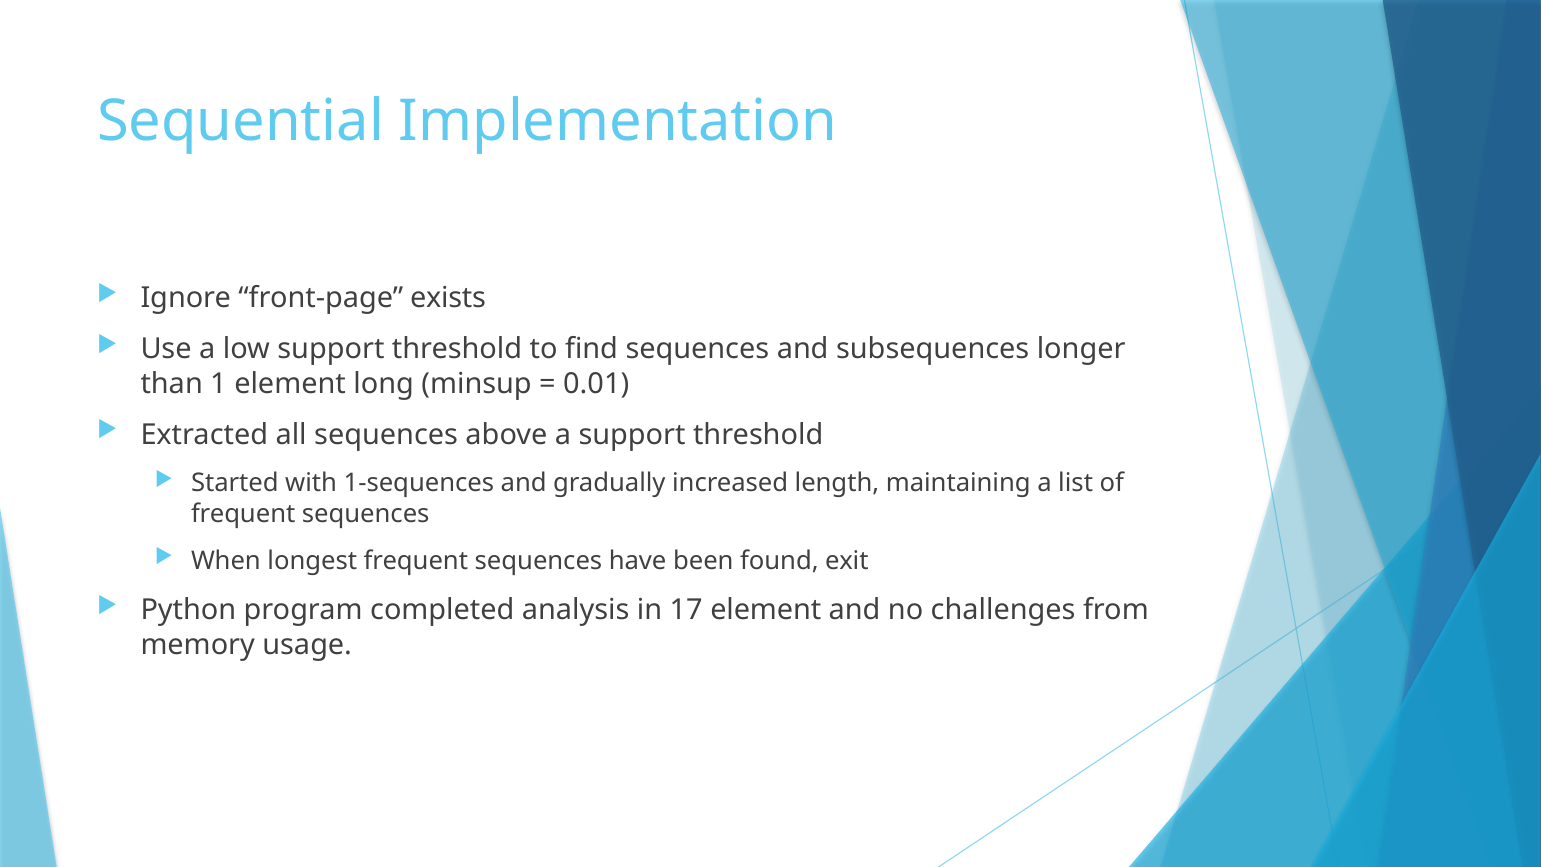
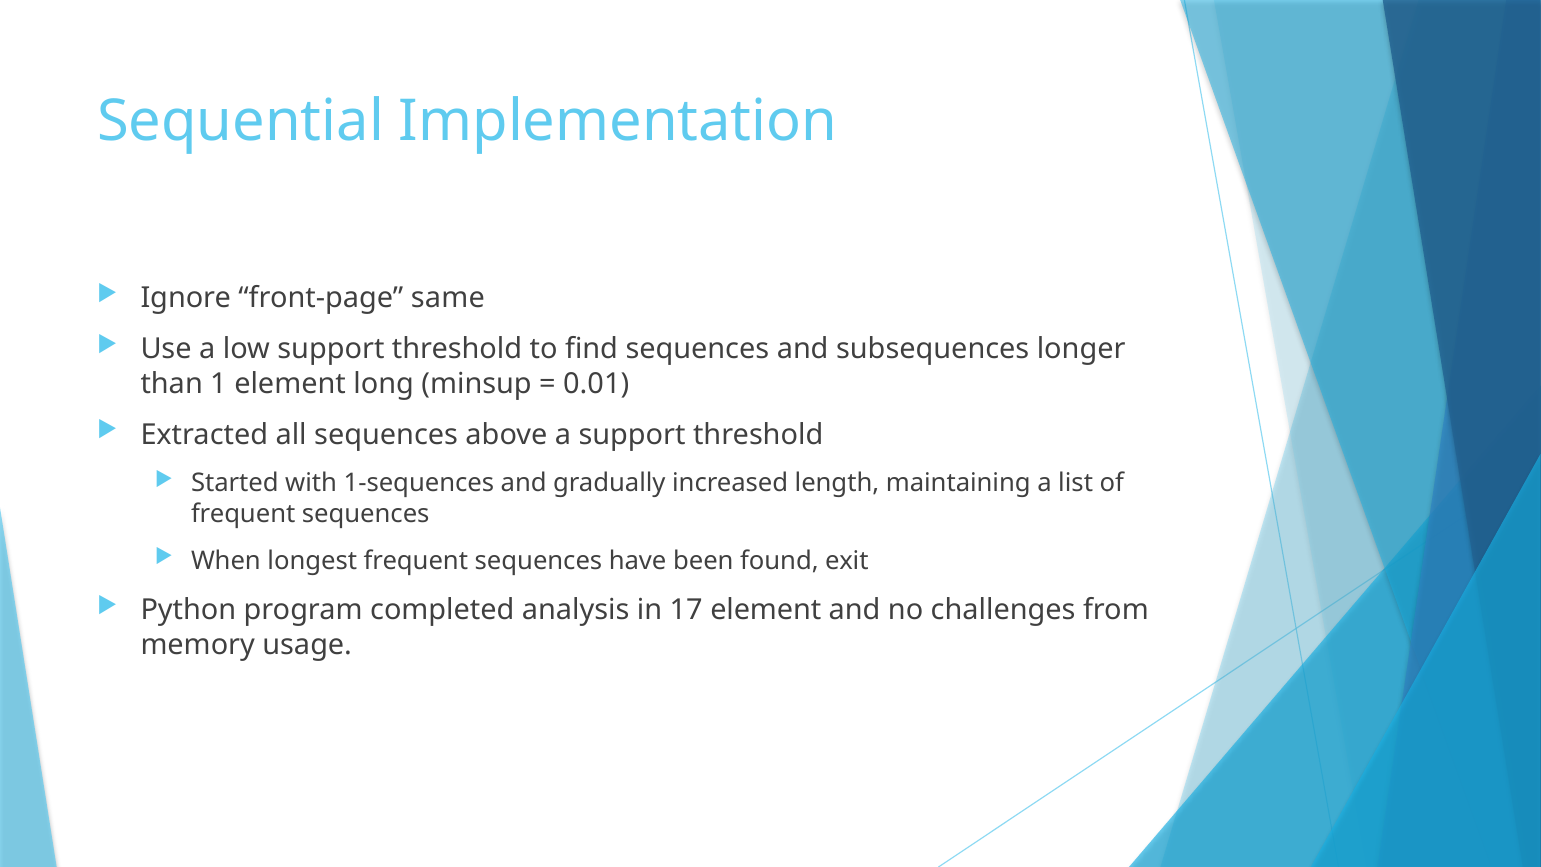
exists: exists -> same
